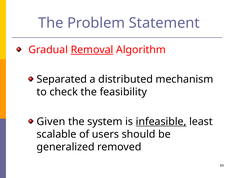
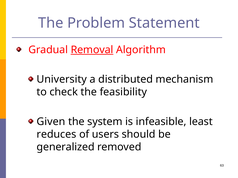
Separated: Separated -> University
infeasible underline: present -> none
scalable: scalable -> reduces
